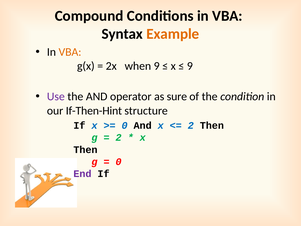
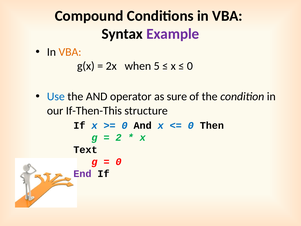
Example colour: orange -> purple
when 9: 9 -> 5
9 at (190, 66): 9 -> 0
Use colour: purple -> blue
If-Then-Hint: If-Then-Hint -> If-Then-This
2 at (191, 125): 2 -> 0
Then at (85, 150): Then -> Text
